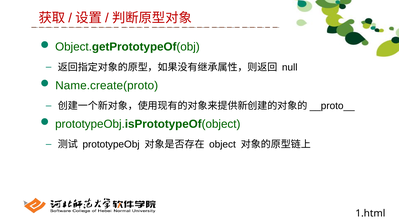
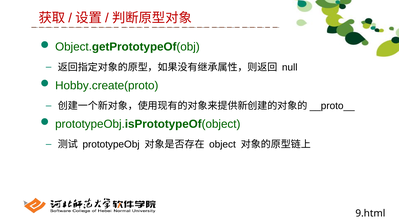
Name.create(proto: Name.create(proto -> Hobby.create(proto
1.html: 1.html -> 9.html
